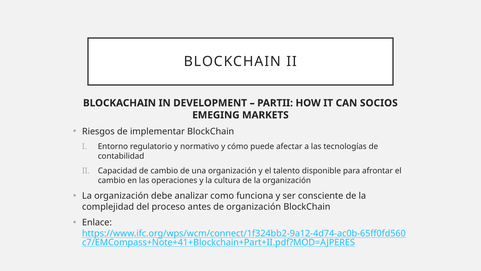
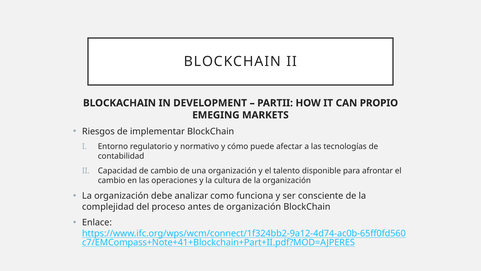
SOCIOS: SOCIOS -> PROPIO
